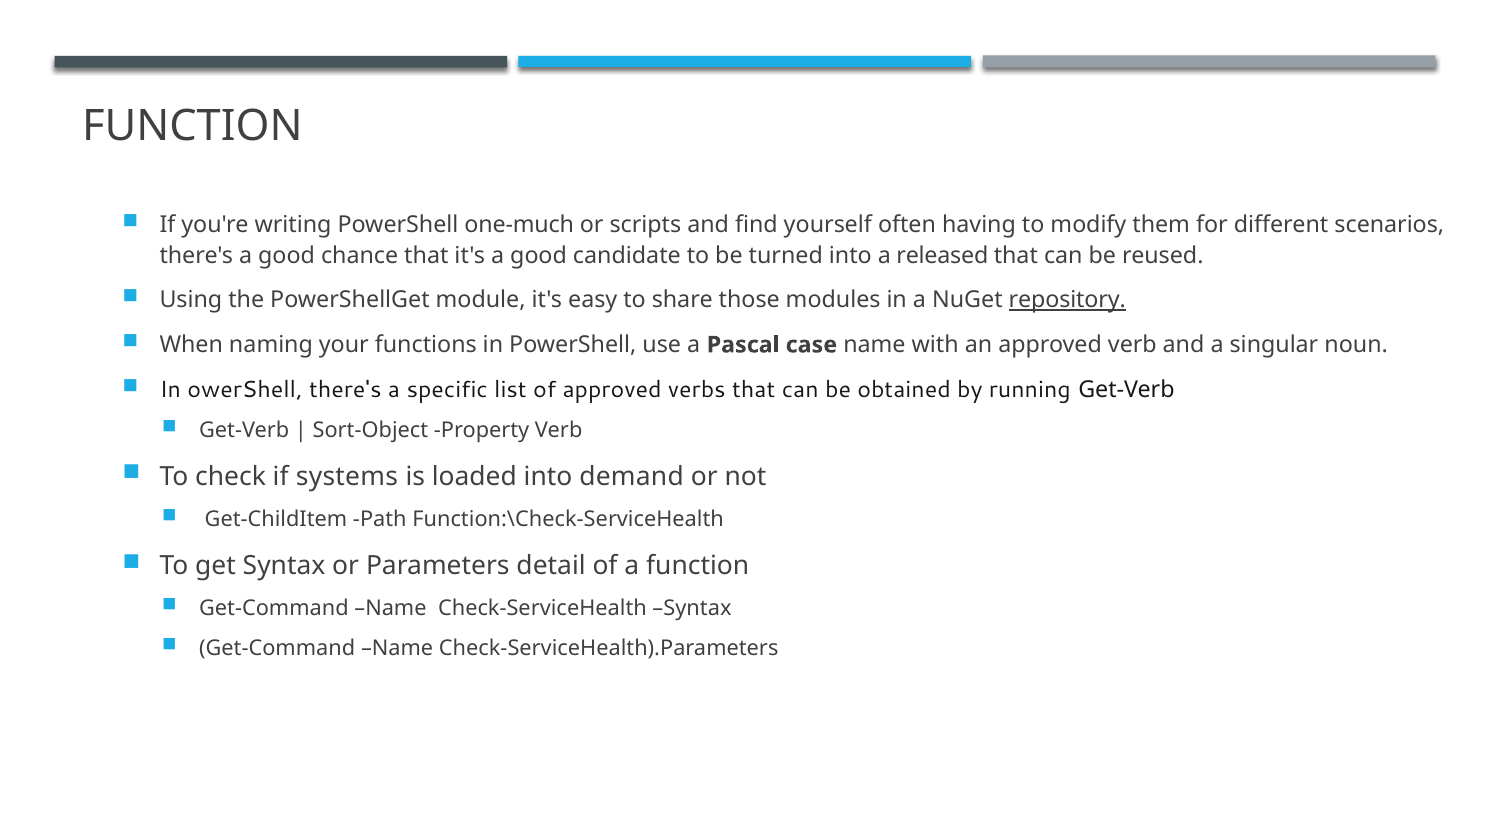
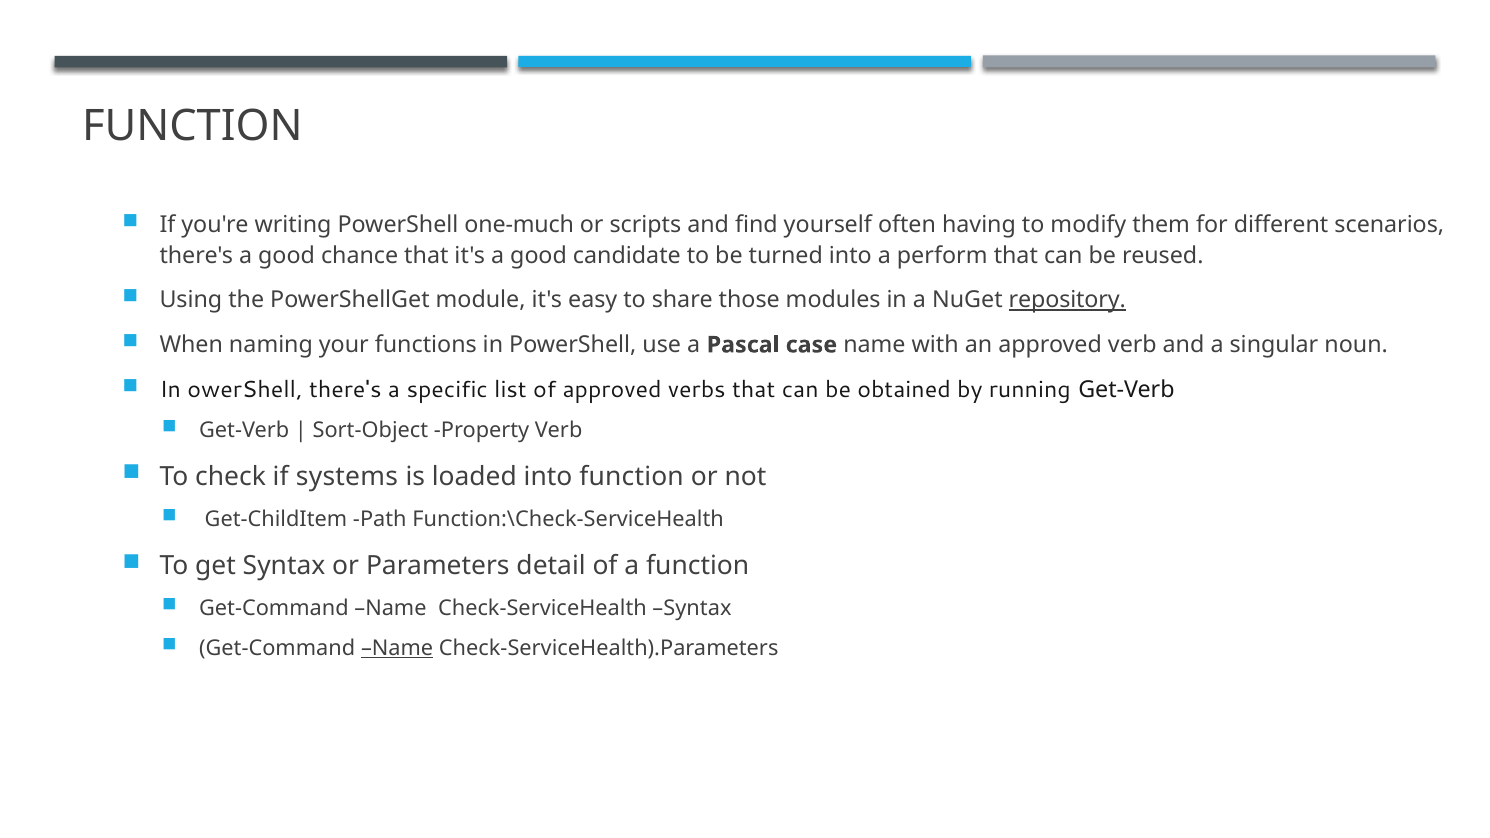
released: released -> perform
into demand: demand -> function
Name at (397, 648) underline: none -> present
